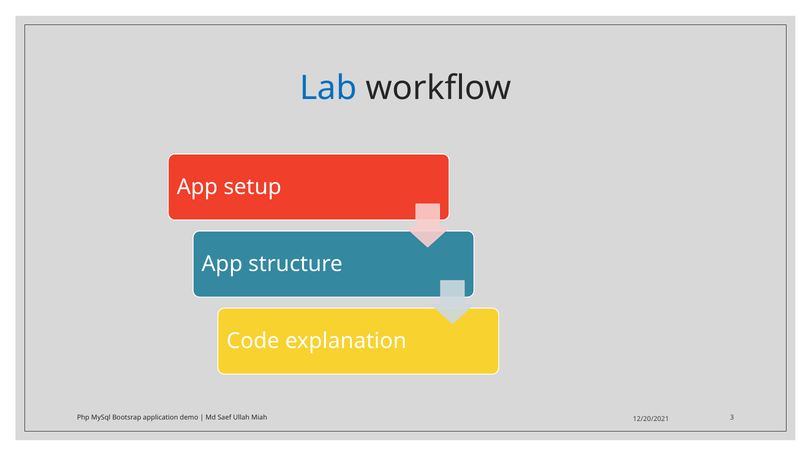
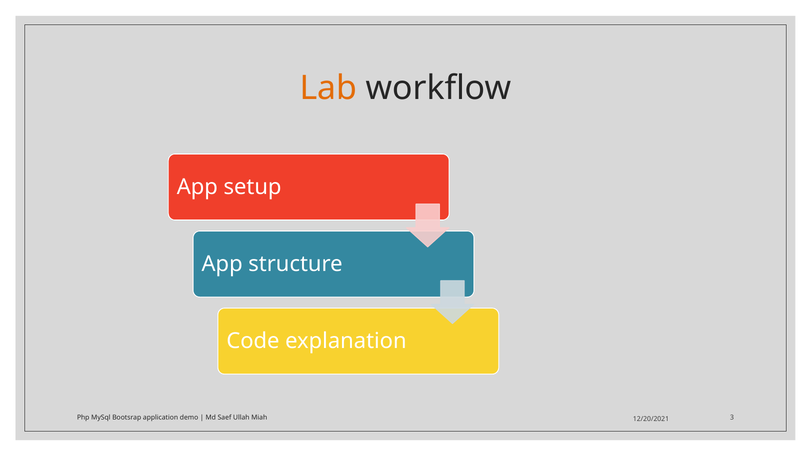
Lab colour: blue -> orange
